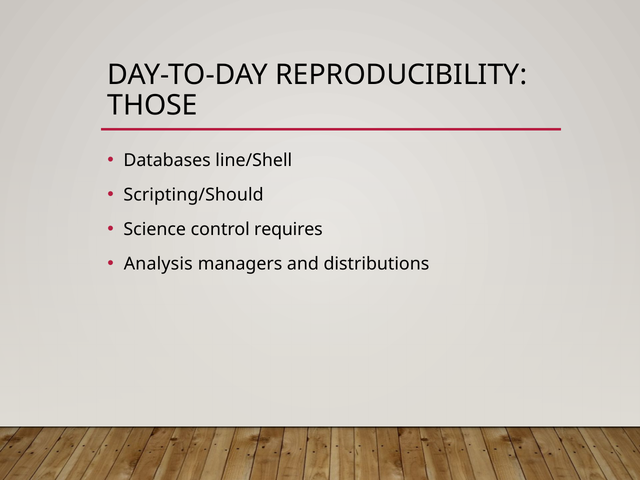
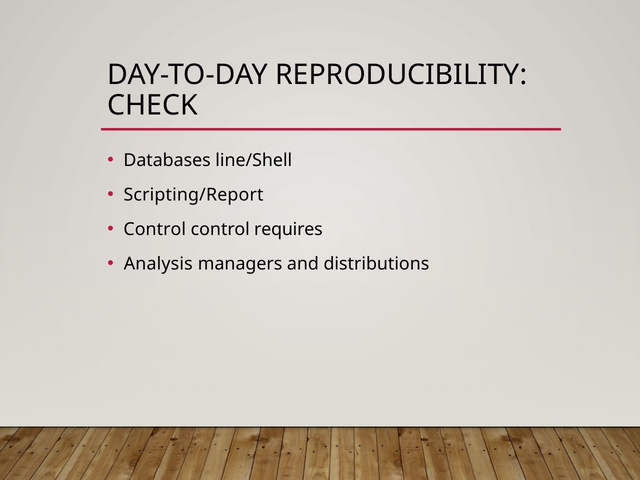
THOSE: THOSE -> CHECK
Scripting/Should: Scripting/Should -> Scripting/Report
Science at (155, 229): Science -> Control
